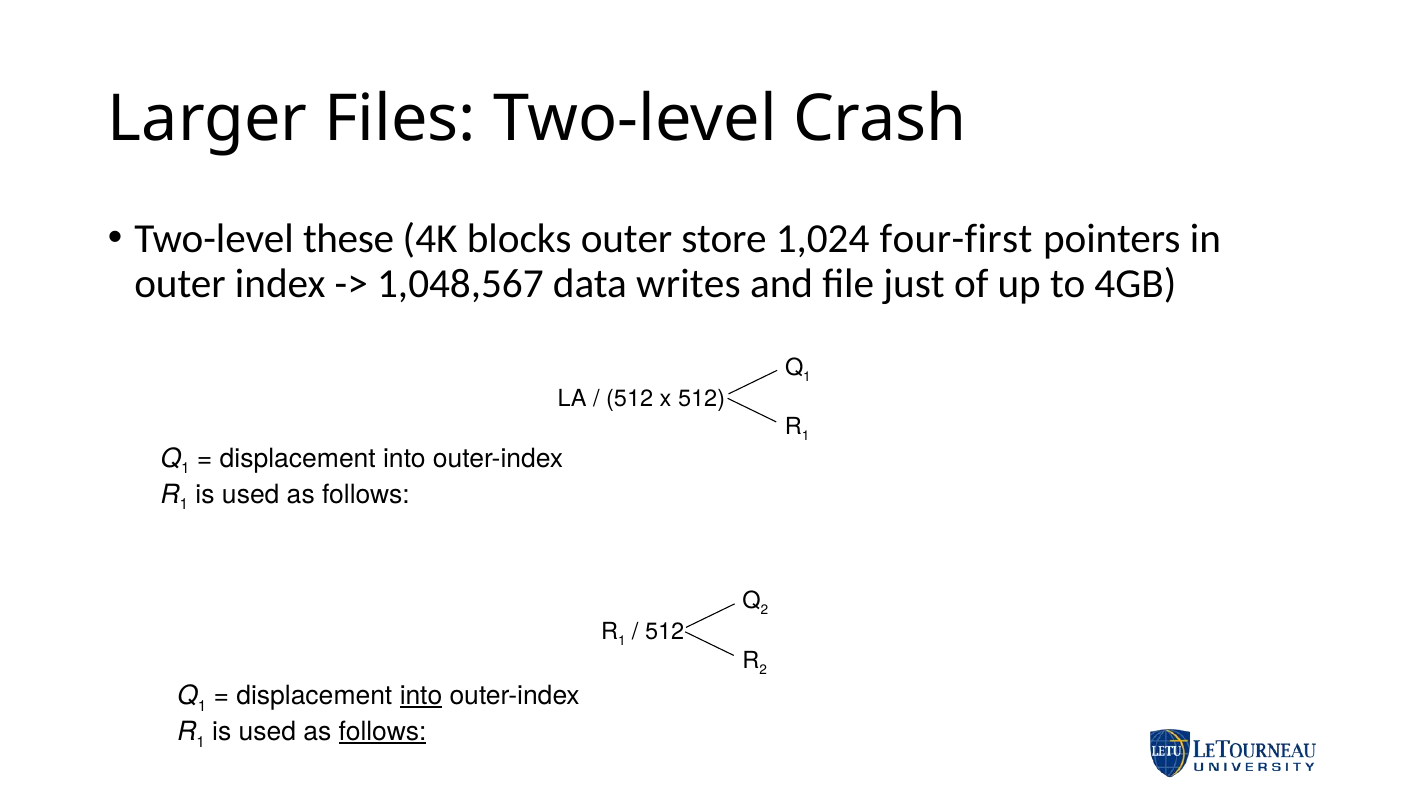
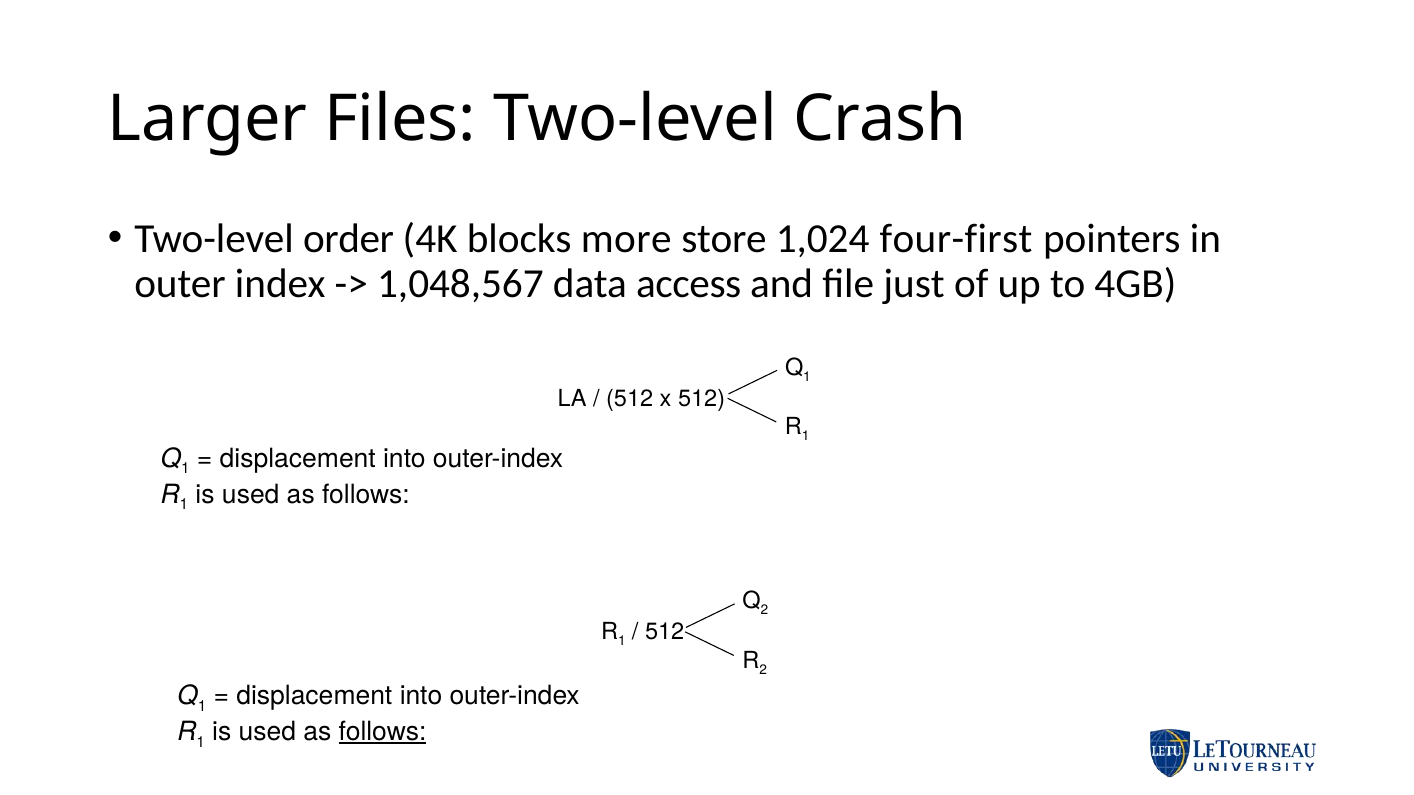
these: these -> order
blocks outer: outer -> more
writes: writes -> access
into at (421, 696) underline: present -> none
